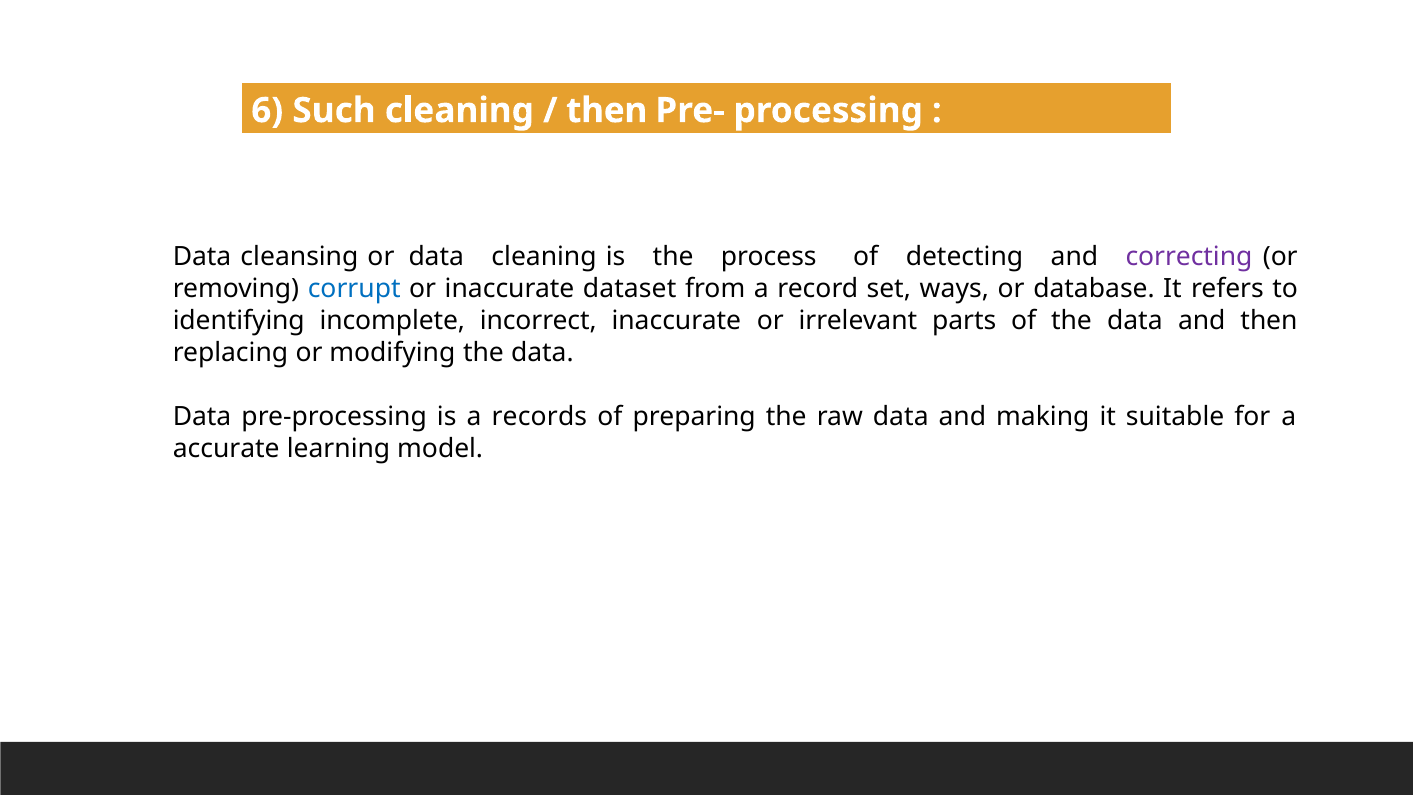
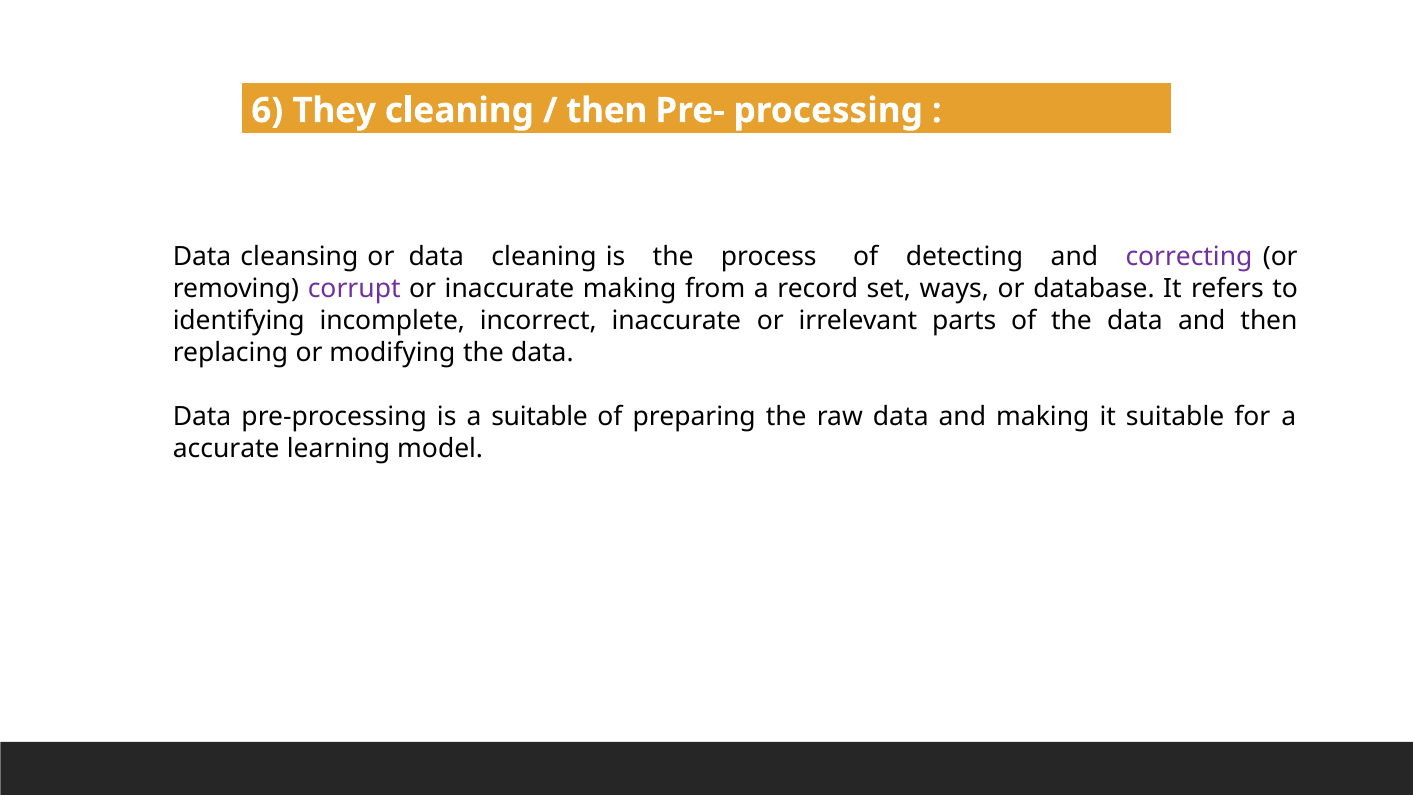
Such: Such -> They
corrupt colour: blue -> purple
inaccurate dataset: dataset -> making
a records: records -> suitable
